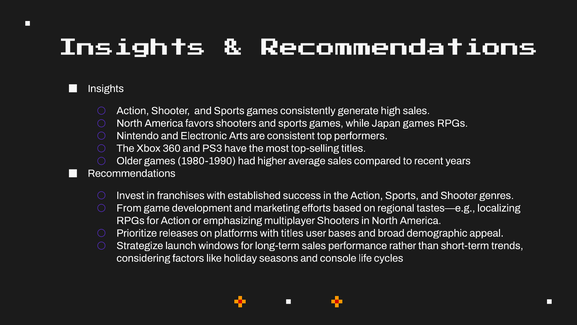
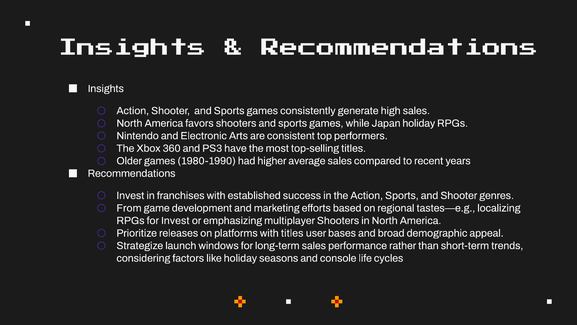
Japan games: games -> holiday
for Action: Action -> Invest
